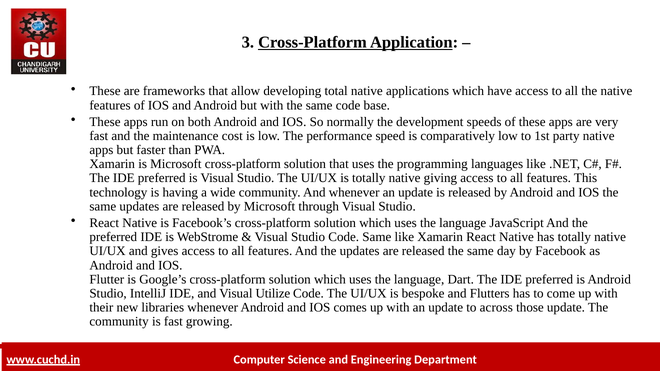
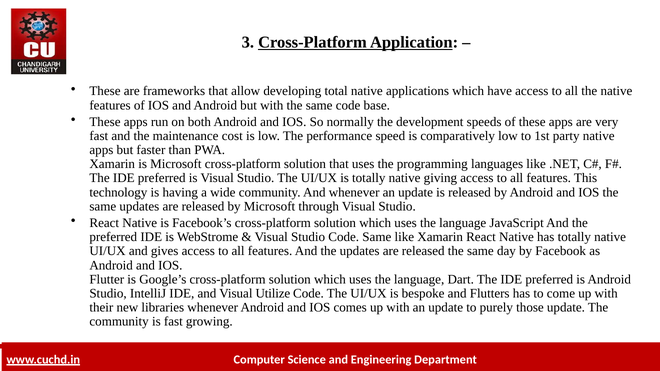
across: across -> purely
